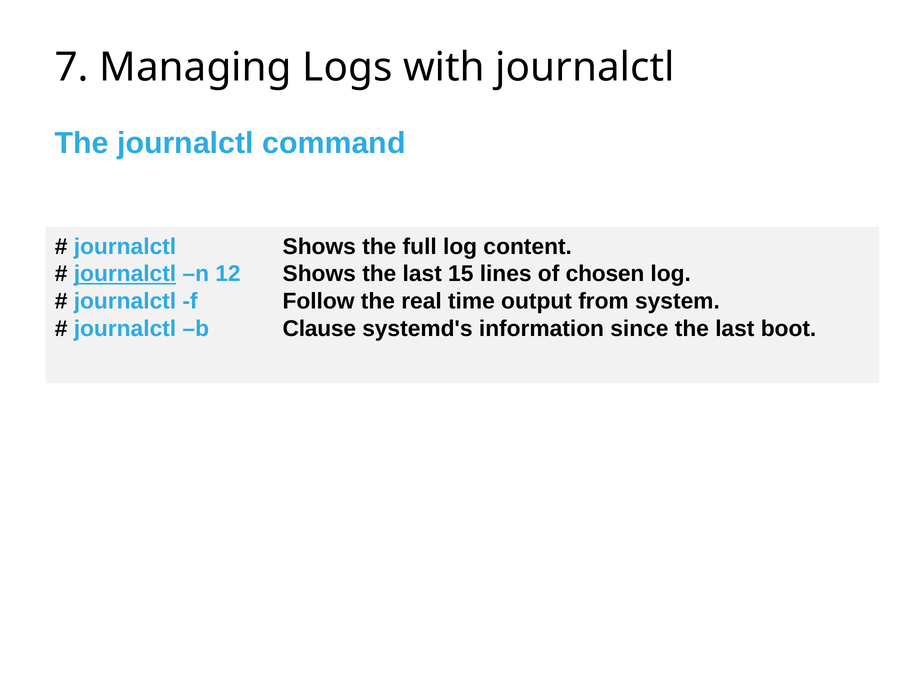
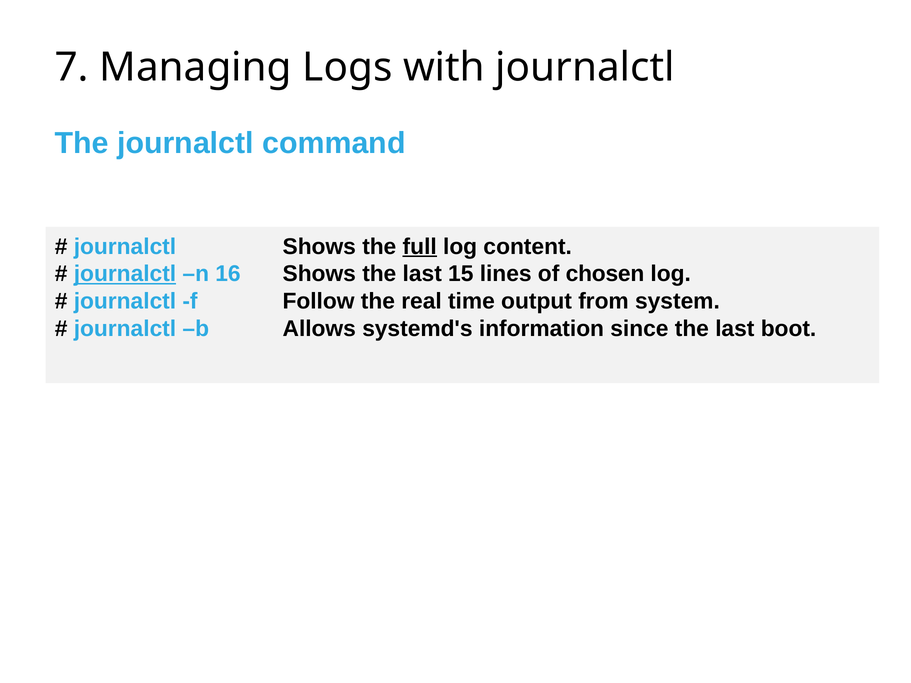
full underline: none -> present
12: 12 -> 16
Clause: Clause -> Allows
